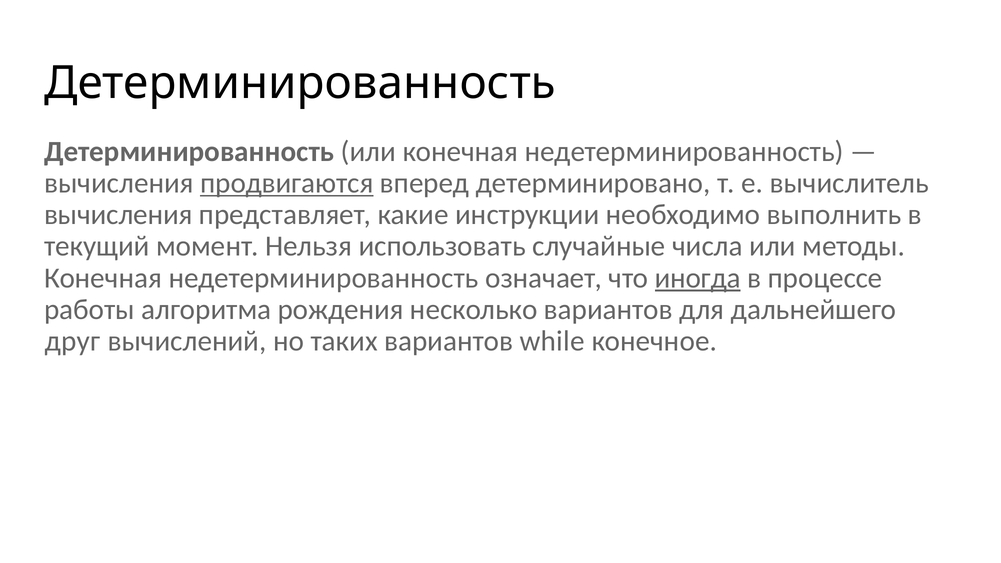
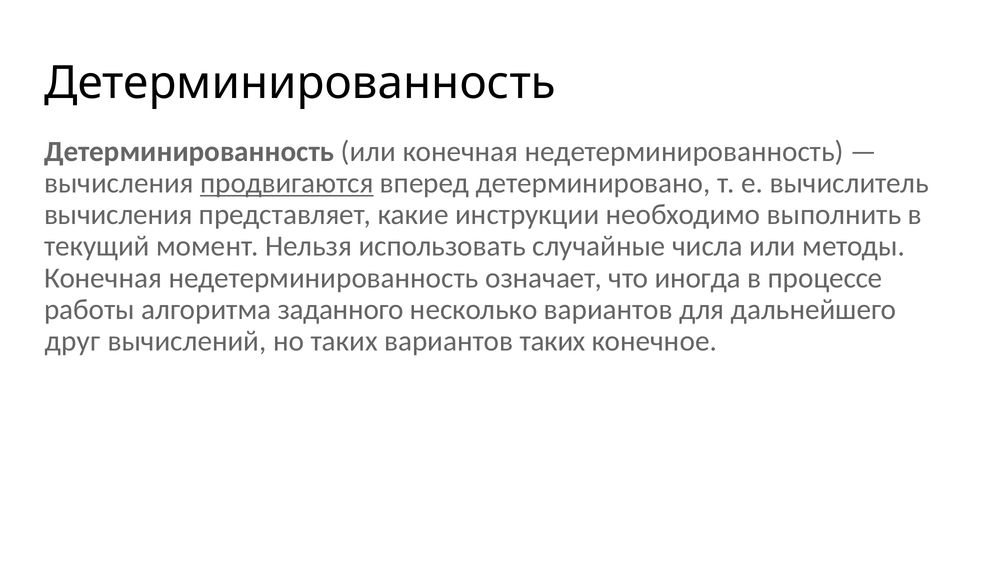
иногда underline: present -> none
рождения: рождения -> заданного
вариантов while: while -> таких
